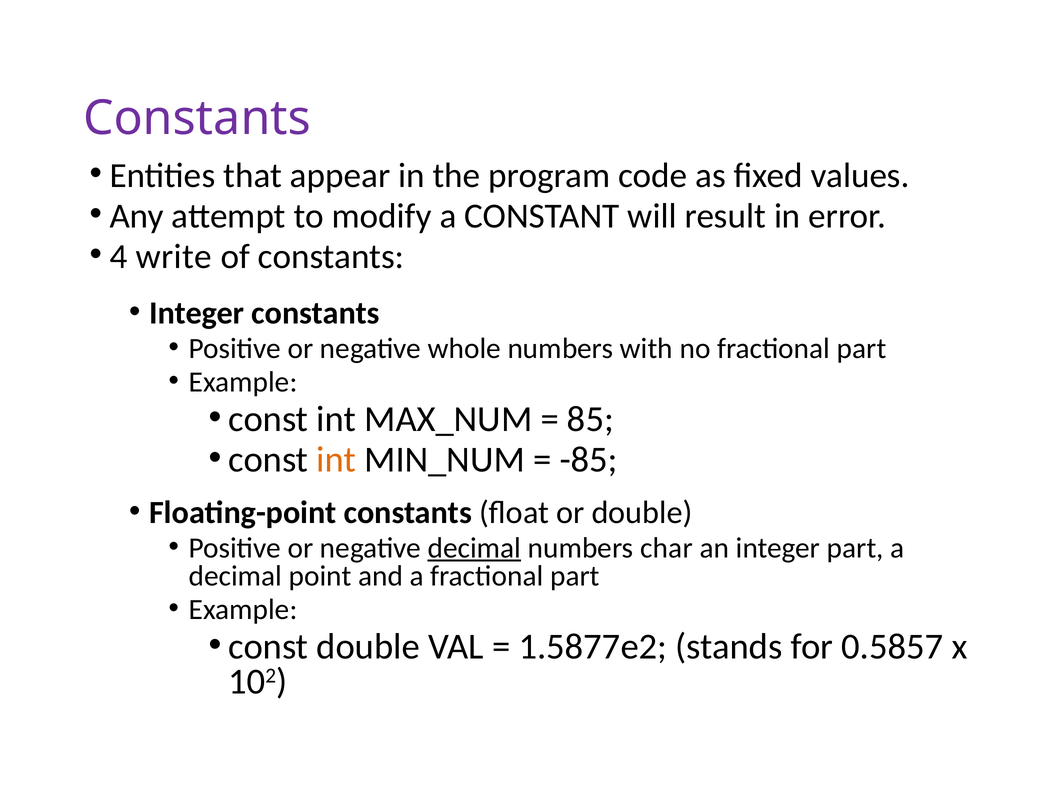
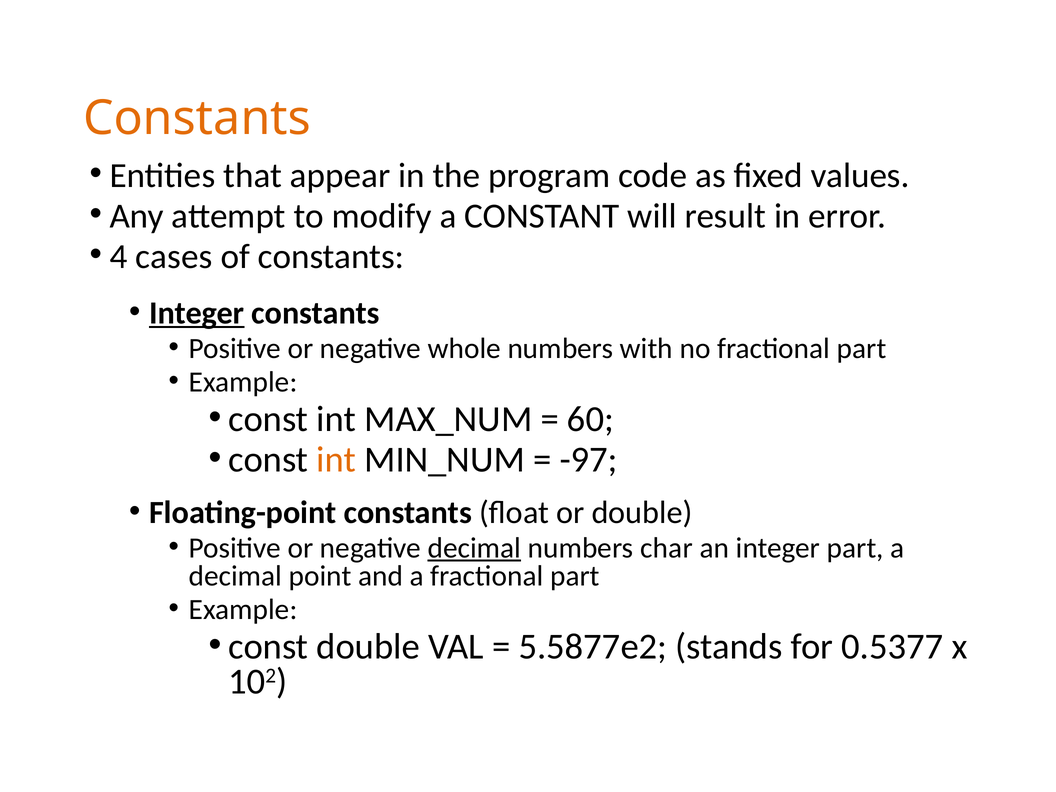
Constants at (197, 118) colour: purple -> orange
write: write -> cases
Integer at (197, 313) underline: none -> present
85: 85 -> 60
-85: -85 -> -97
1.5877e2: 1.5877e2 -> 5.5877e2
0.5857: 0.5857 -> 0.5377
